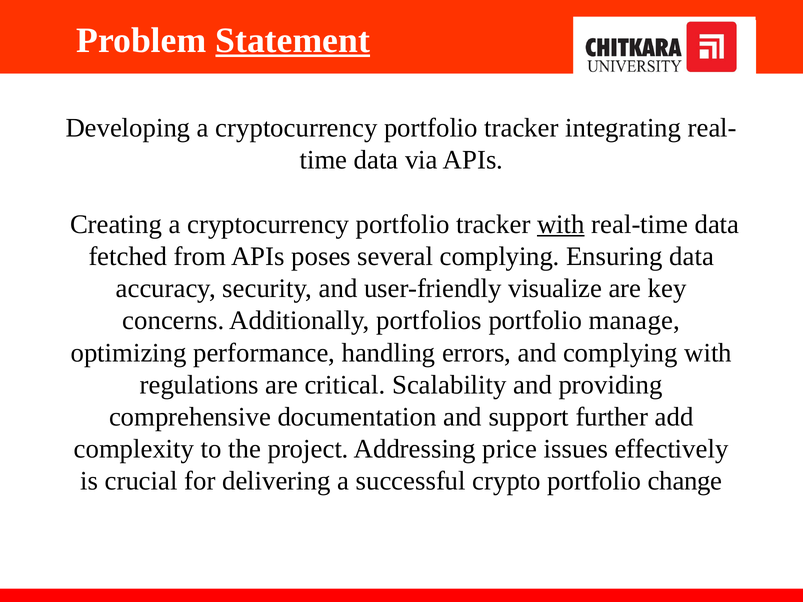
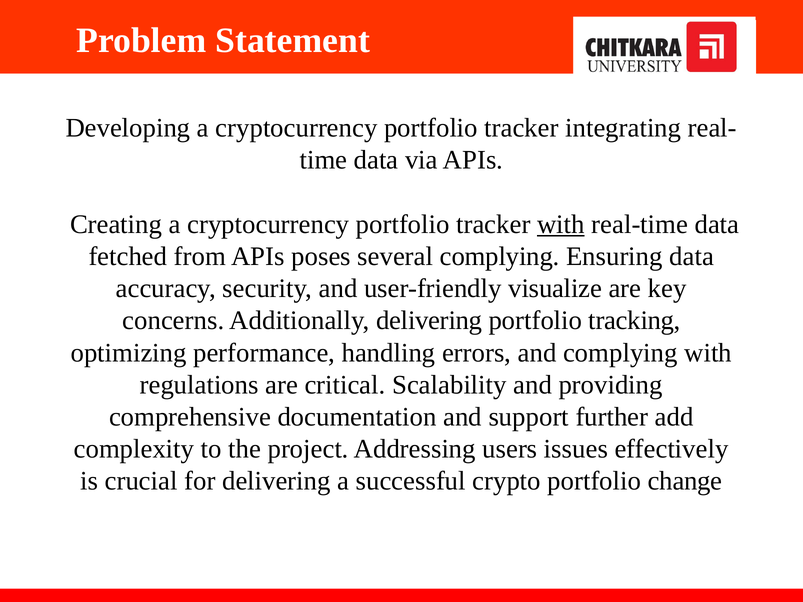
Statement underline: present -> none
Additionally portfolios: portfolios -> delivering
manage: manage -> tracking
price: price -> users
